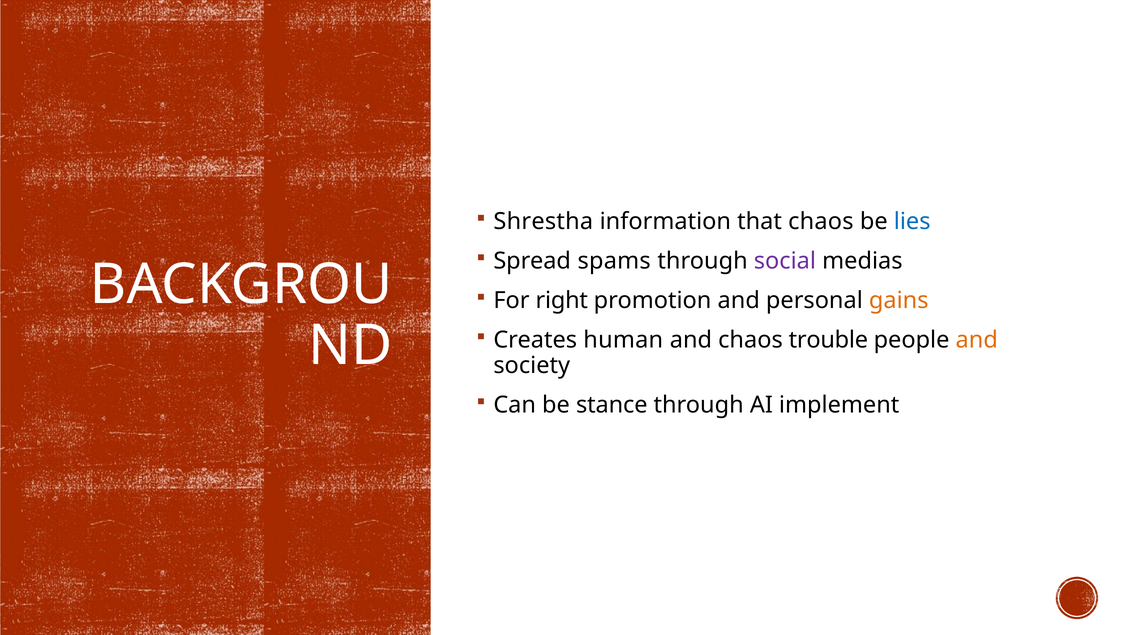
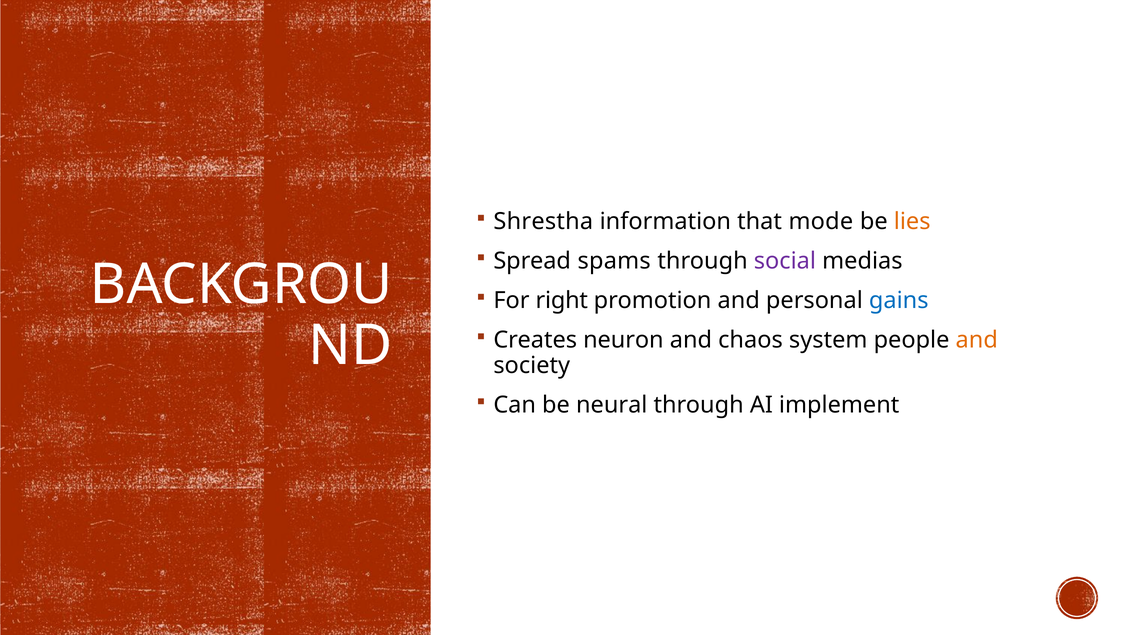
that chaos: chaos -> mode
lies colour: blue -> orange
gains colour: orange -> blue
human: human -> neuron
trouble: trouble -> system
stance: stance -> neural
